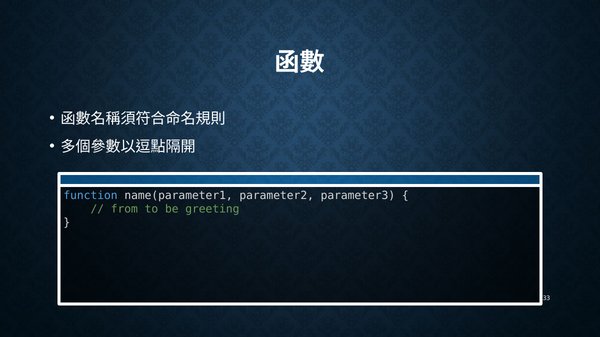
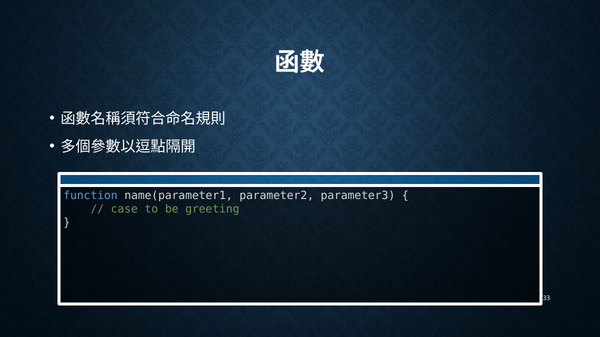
from: from -> case
